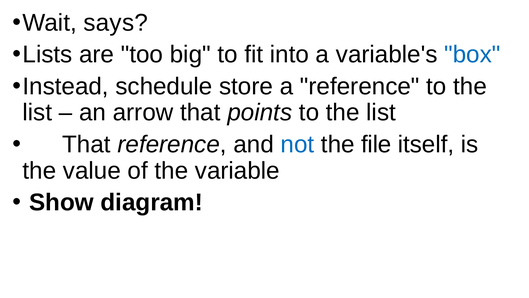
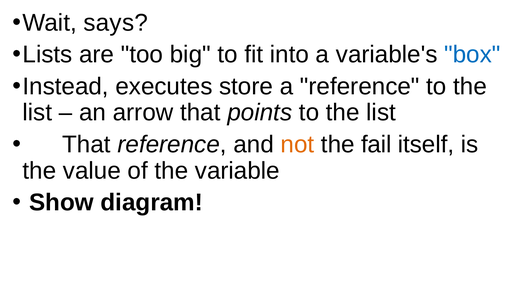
schedule: schedule -> executes
not colour: blue -> orange
file: file -> fail
